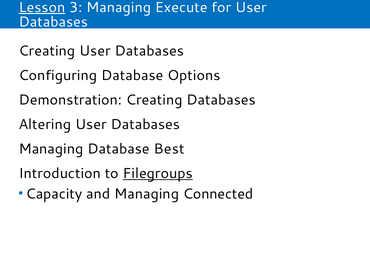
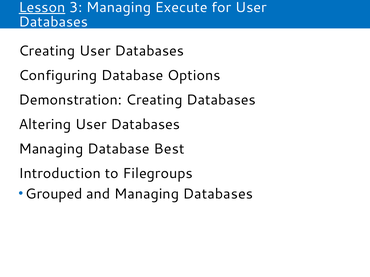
Filegroups underline: present -> none
Capacity: Capacity -> Grouped
Managing Connected: Connected -> Databases
